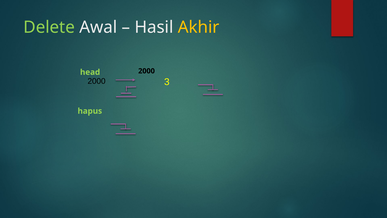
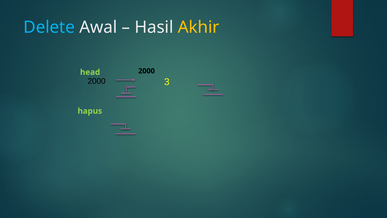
Delete colour: light green -> light blue
